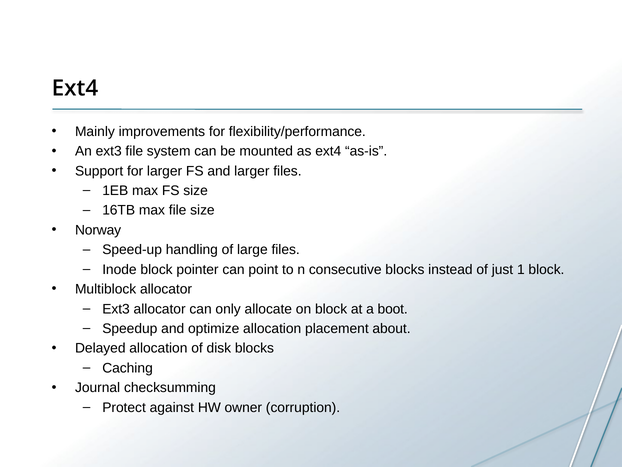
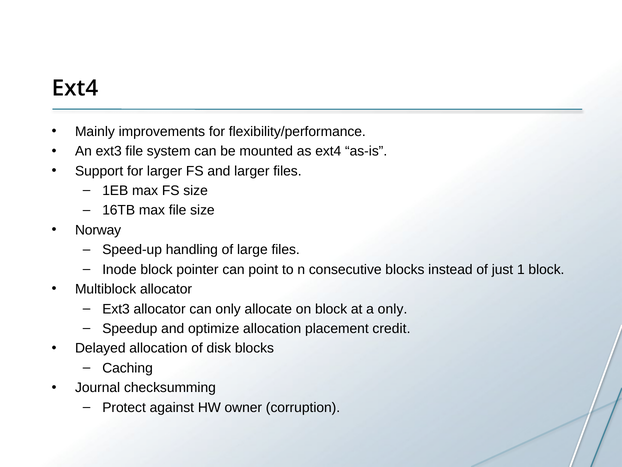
a boot: boot -> only
about: about -> credit
